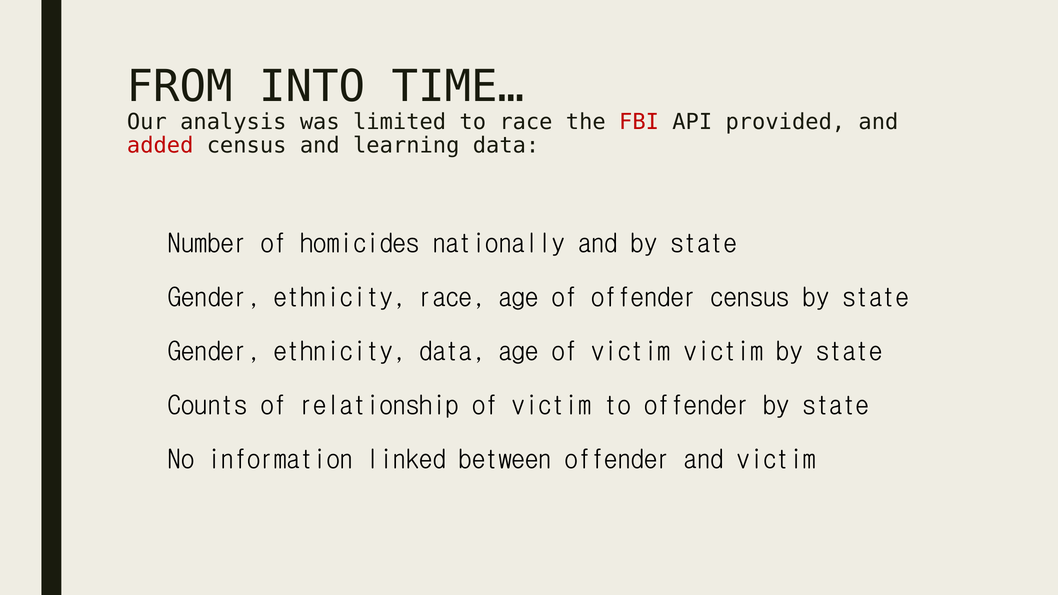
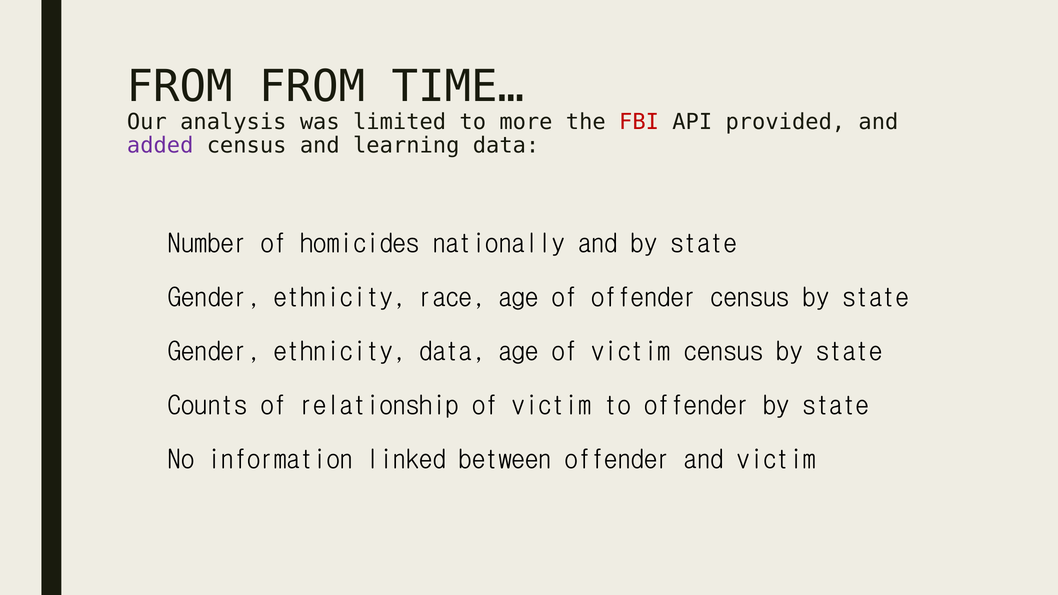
FROM INTO: INTO -> FROM
to race: race -> more
added colour: red -> purple
victim victim: victim -> census
